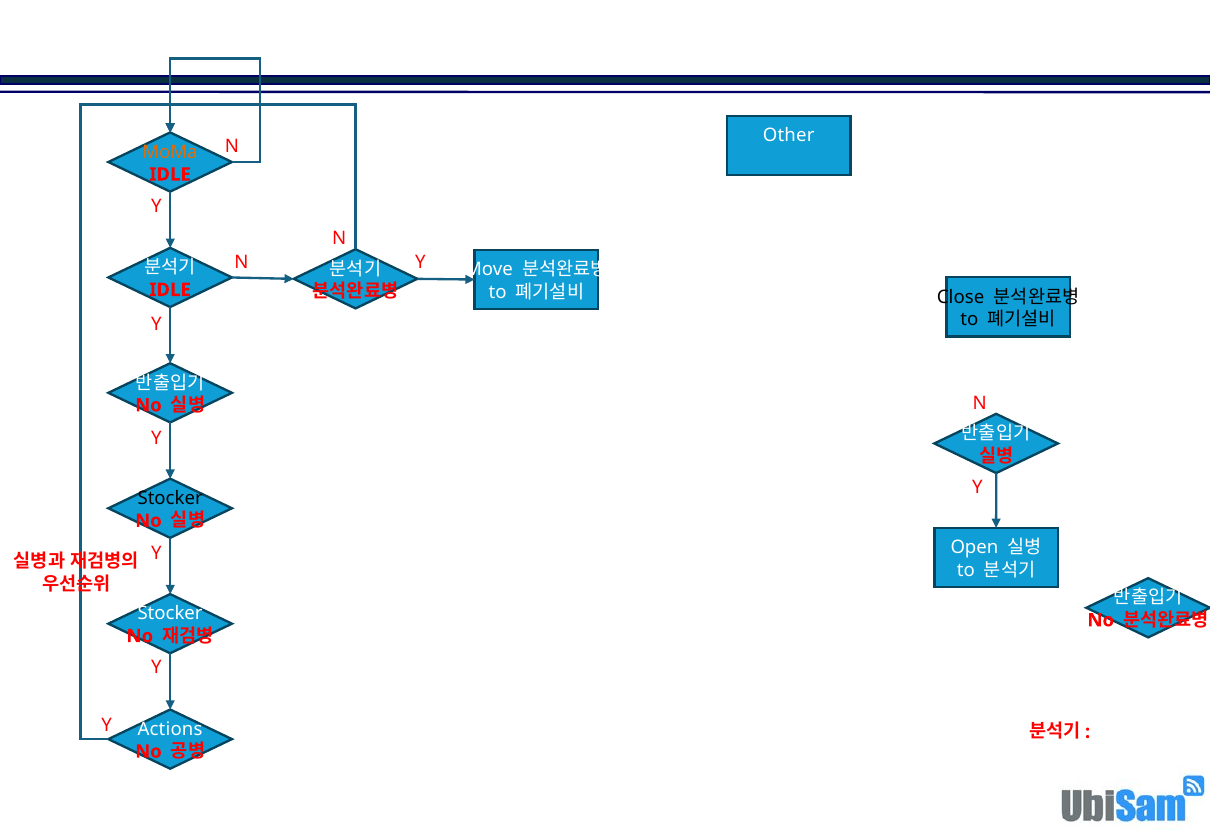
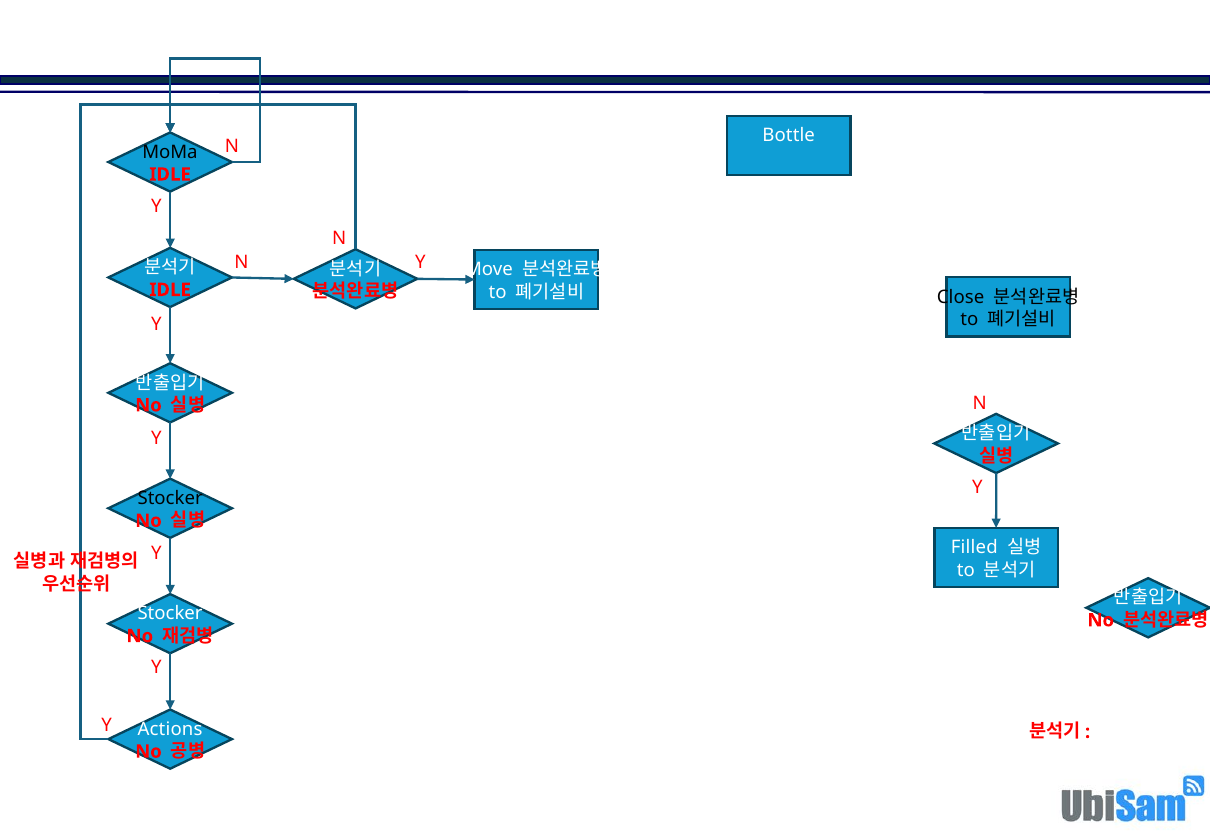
Other: Other -> Bottle
MoMa colour: orange -> black
Open: Open -> Filled
